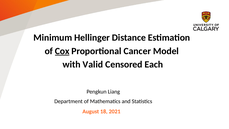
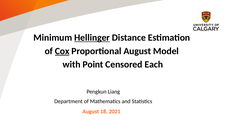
Hellinger underline: none -> present
Proportional Cancer: Cancer -> August
Valid: Valid -> Point
